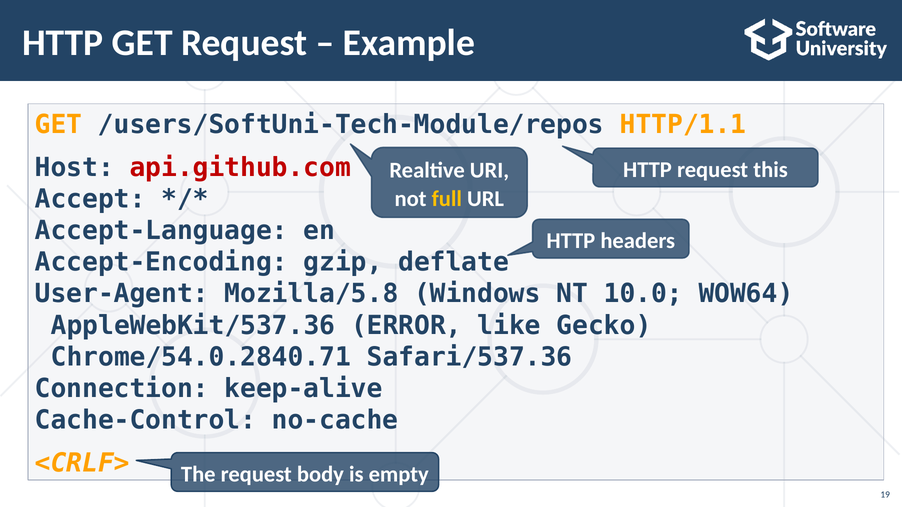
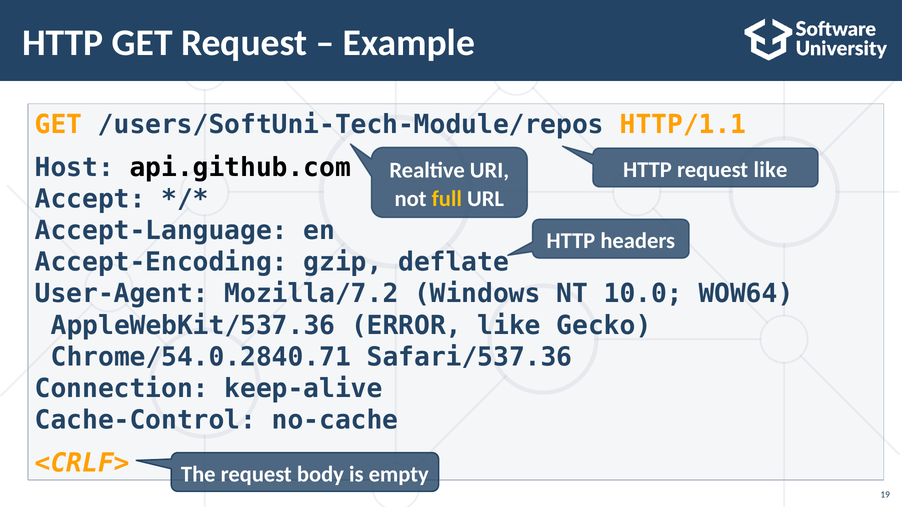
api.github.com colour: red -> black
request this: this -> like
Mozilla/5.8: Mozilla/5.8 -> Mozilla/7.2
